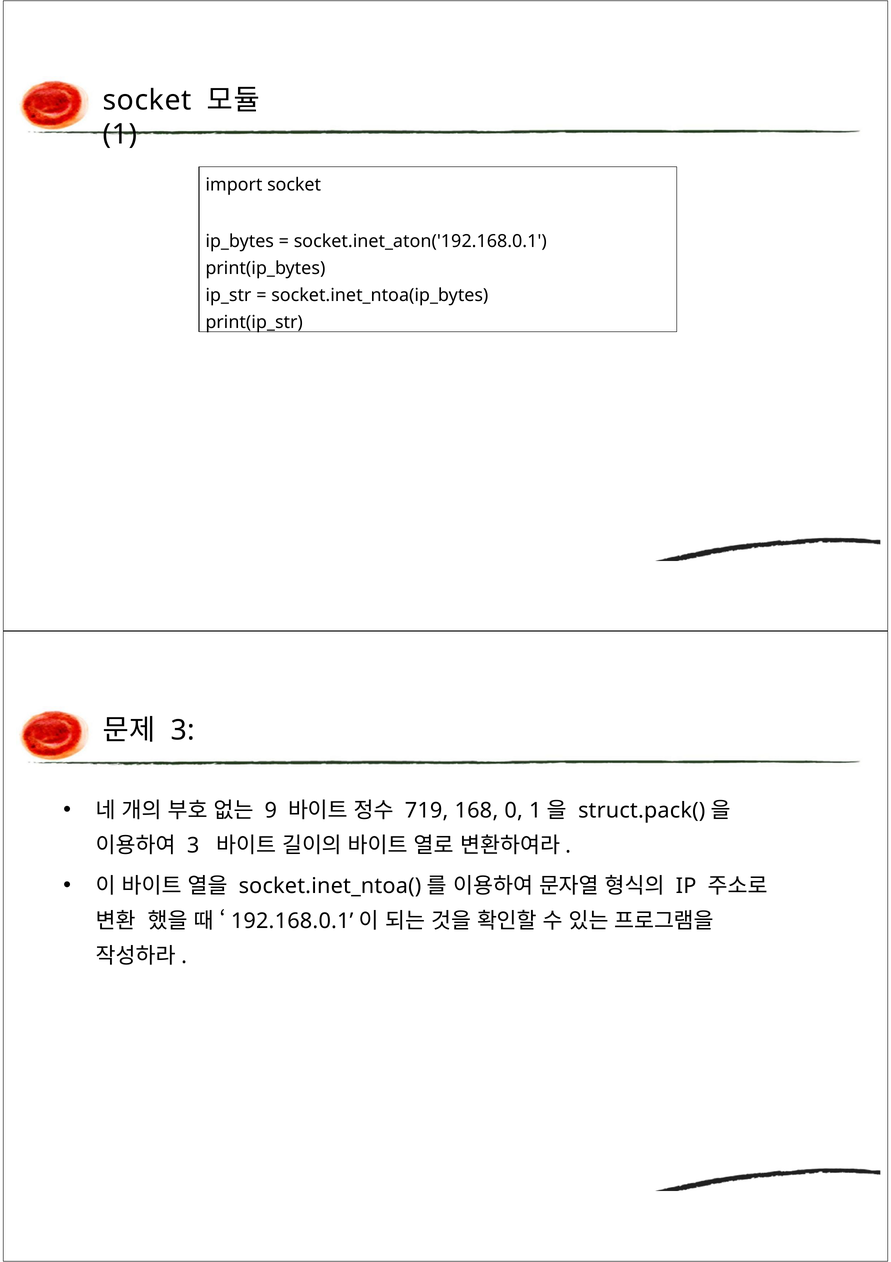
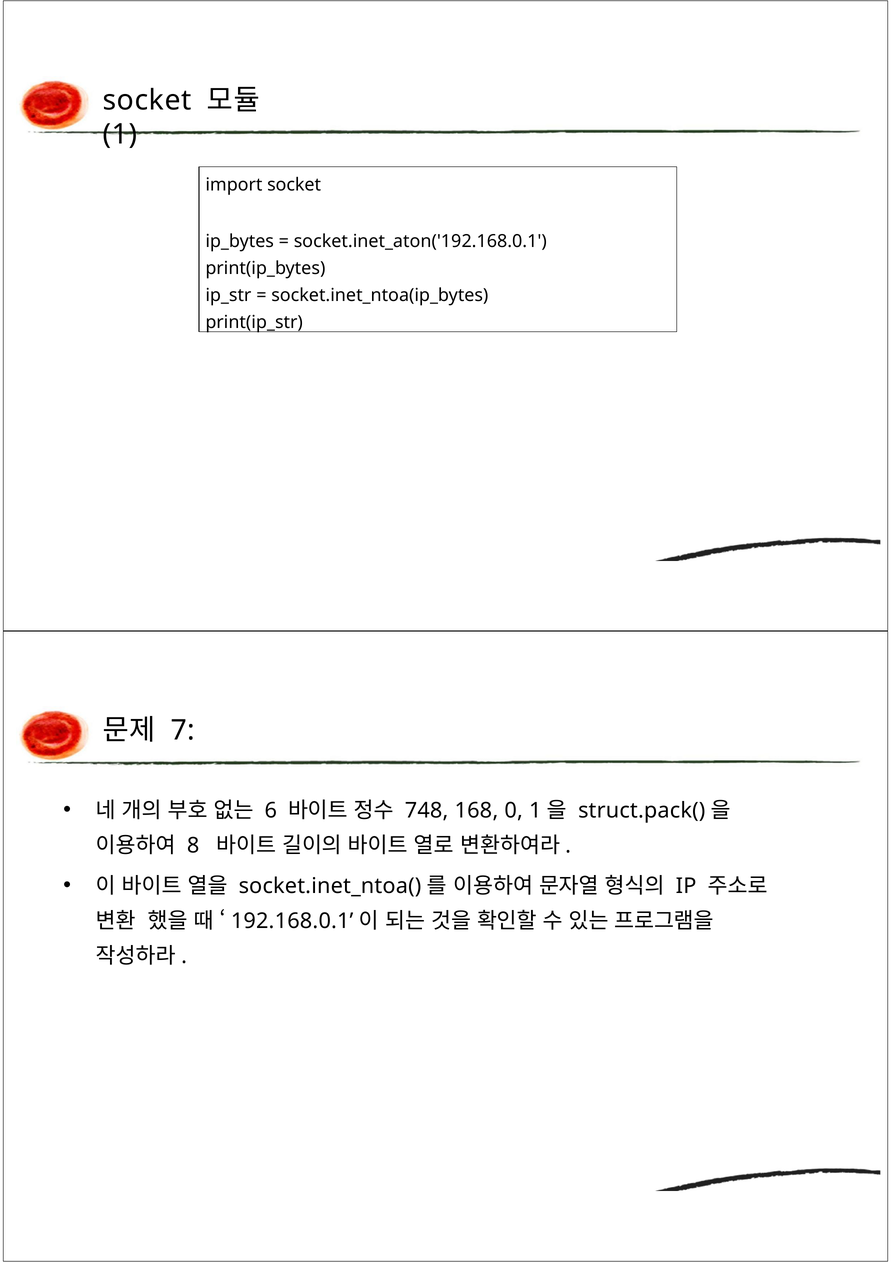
3 at (183, 730): 3 -> 7
9: 9 -> 6
719: 719 -> 748
3 at (193, 845): 3 -> 8
